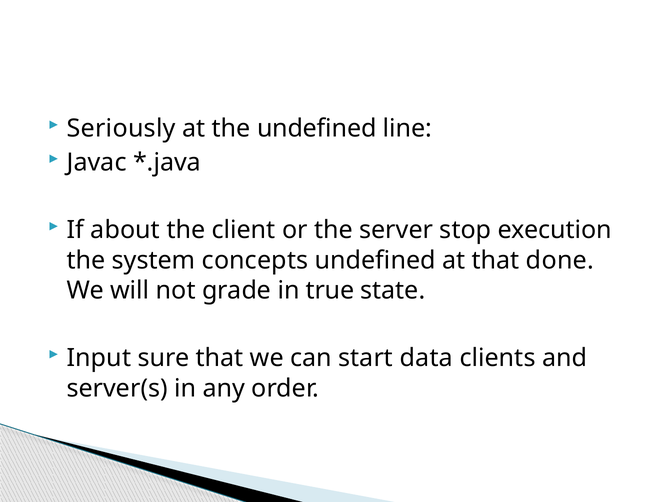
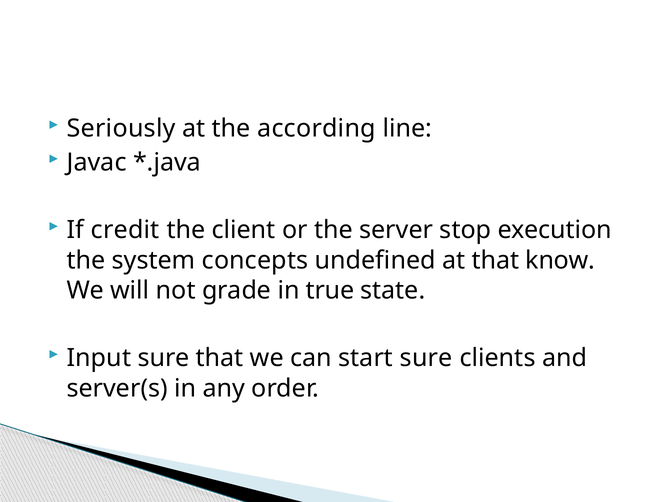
the undefined: undefined -> according
about: about -> credit
done: done -> know
start data: data -> sure
